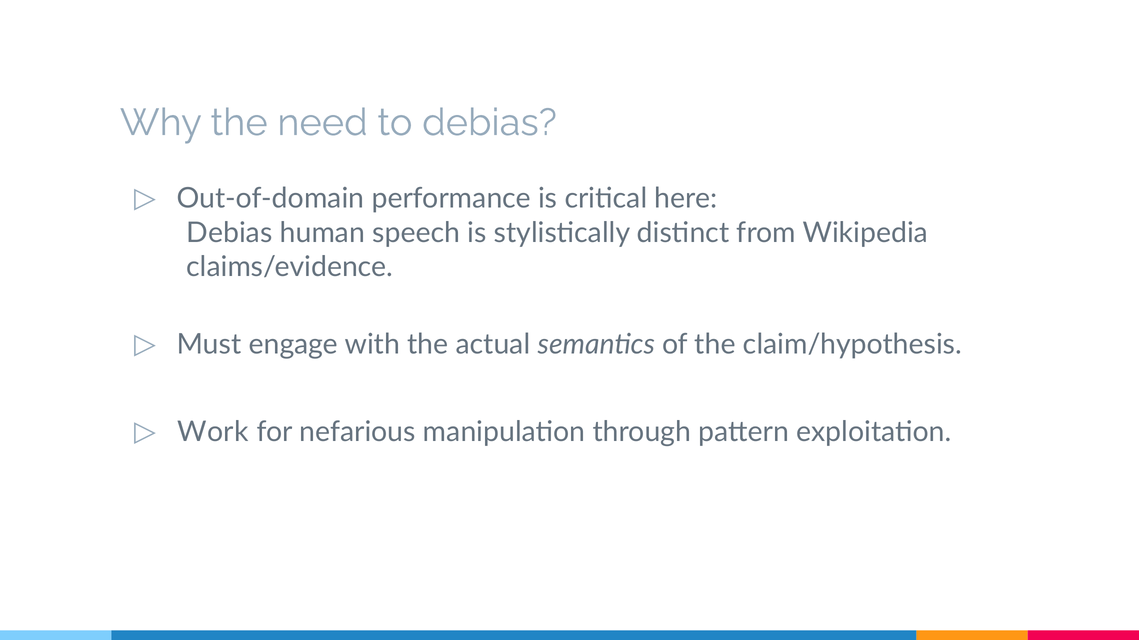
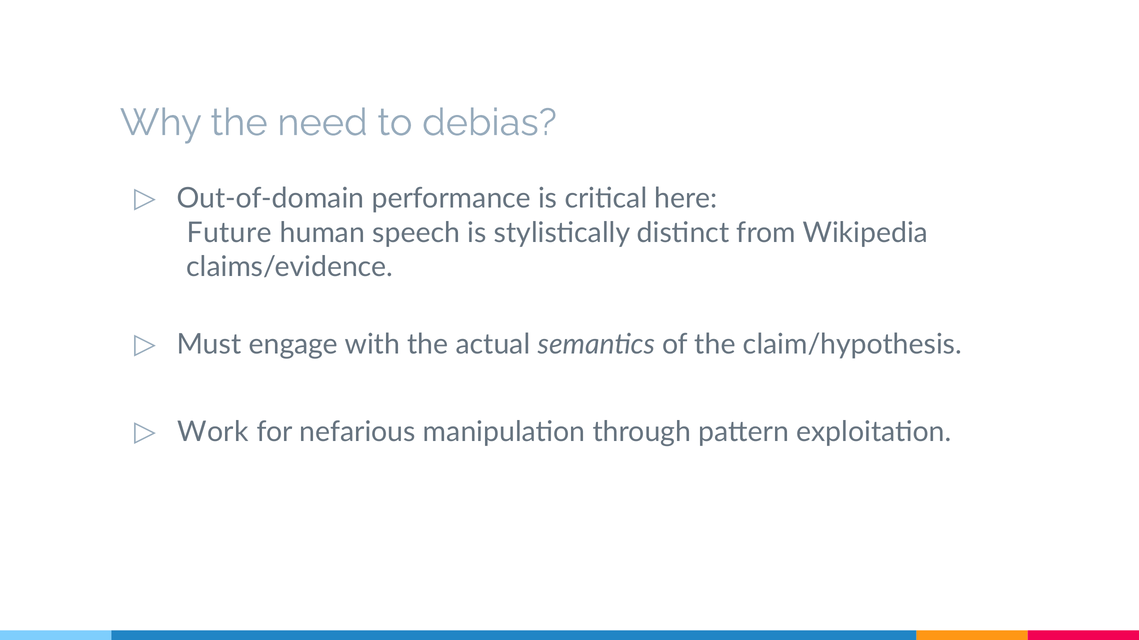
Debias at (229, 233): Debias -> Future
